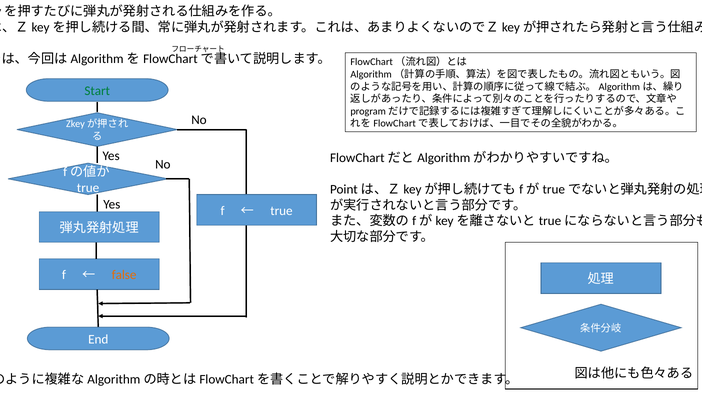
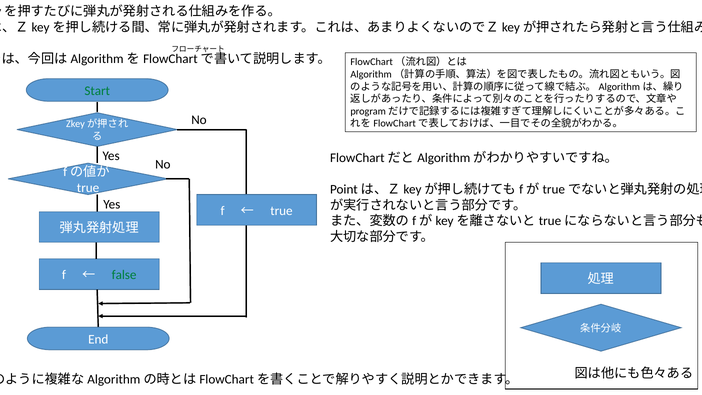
false colour: orange -> green
